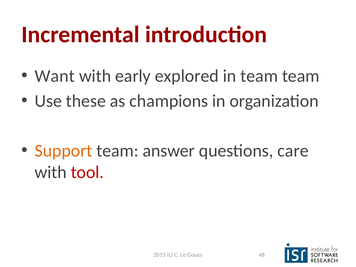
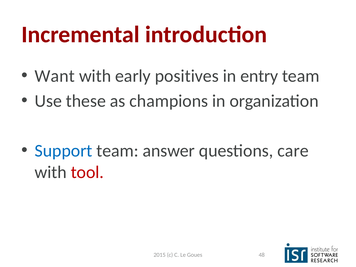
explored: explored -> positives
in team: team -> entry
Support colour: orange -> blue
